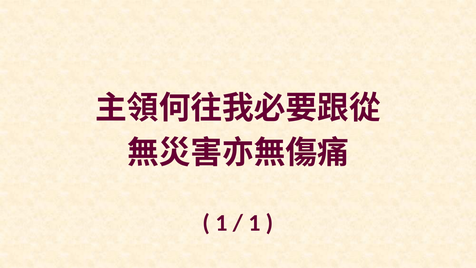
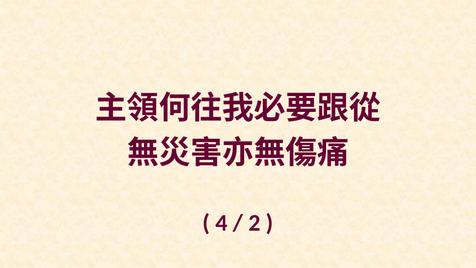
1 at (221, 223): 1 -> 4
1 at (254, 223): 1 -> 2
